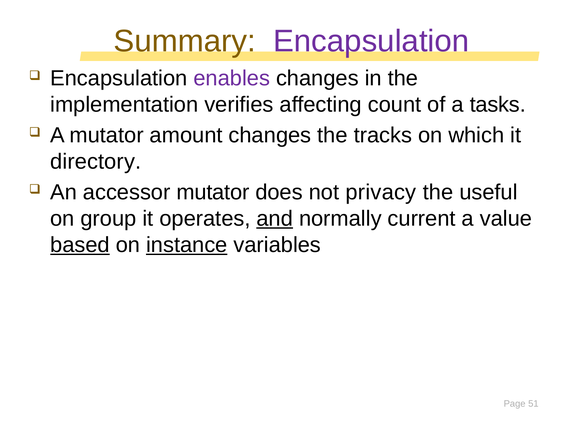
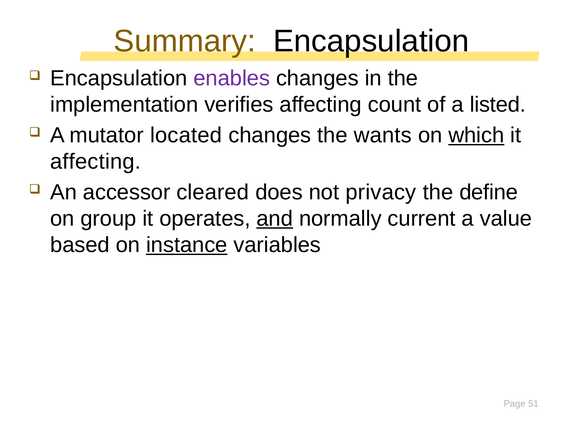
Encapsulation at (371, 41) colour: purple -> black
tasks: tasks -> listed
amount: amount -> located
tracks: tracks -> wants
which underline: none -> present
directory at (96, 162): directory -> affecting
accessor mutator: mutator -> cleared
useful: useful -> define
based underline: present -> none
